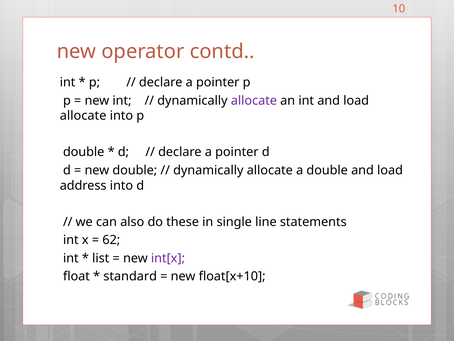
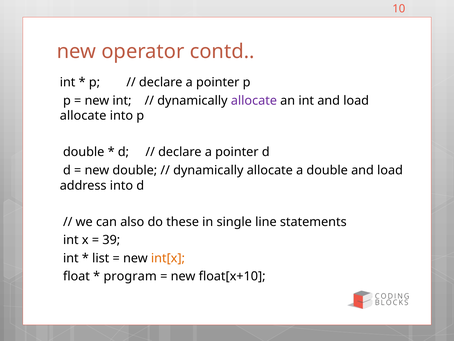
62: 62 -> 39
int[x colour: purple -> orange
standard: standard -> program
